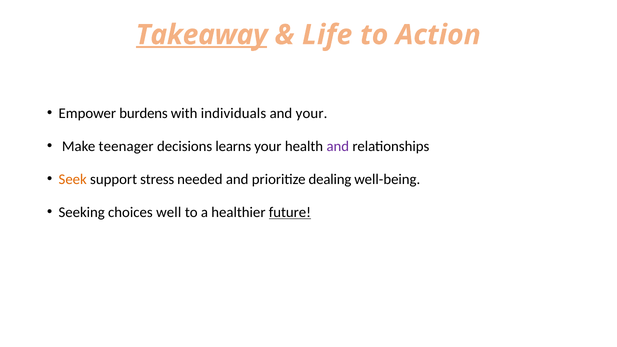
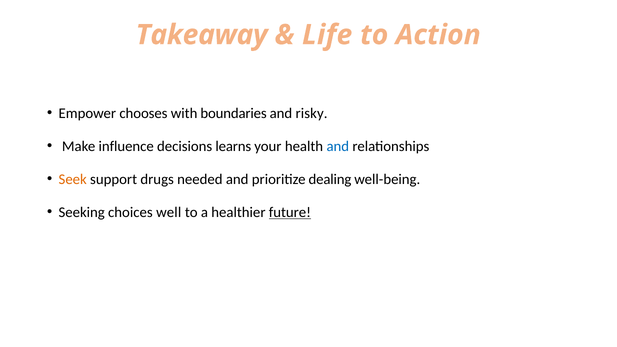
Takeaway underline: present -> none
burdens: burdens -> chooses
individuals: individuals -> boundaries
and your: your -> risky
teenager: teenager -> influence
and at (338, 146) colour: purple -> blue
stress: stress -> drugs
